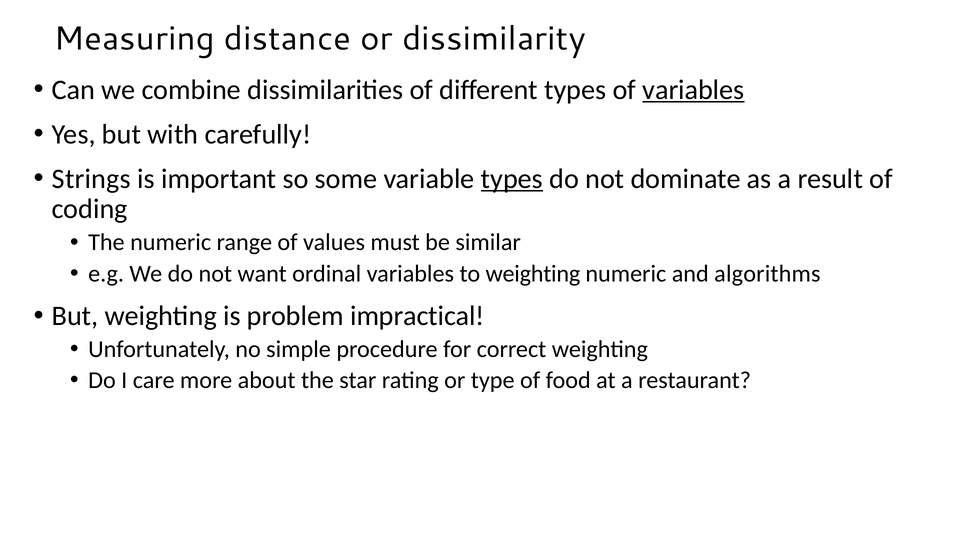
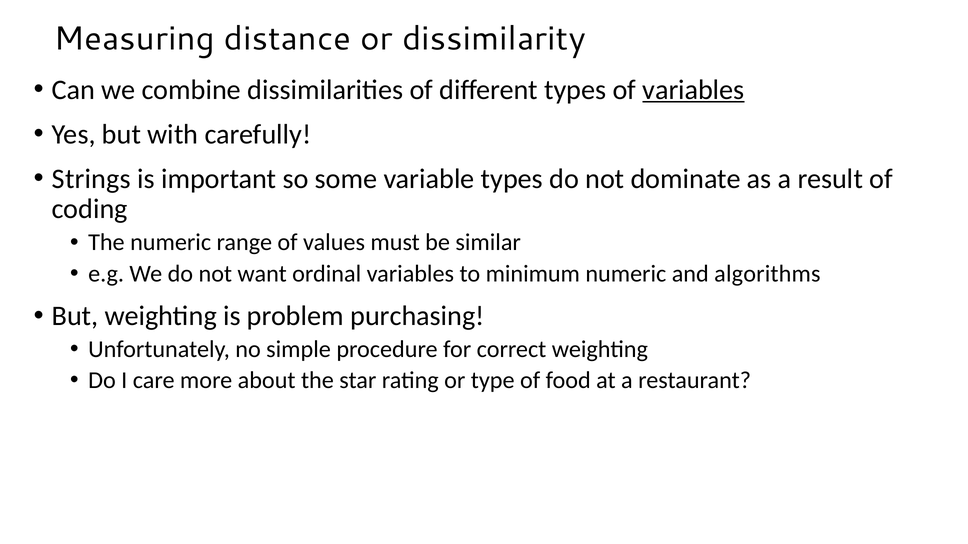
types at (512, 179) underline: present -> none
to weighting: weighting -> minimum
impractical: impractical -> purchasing
